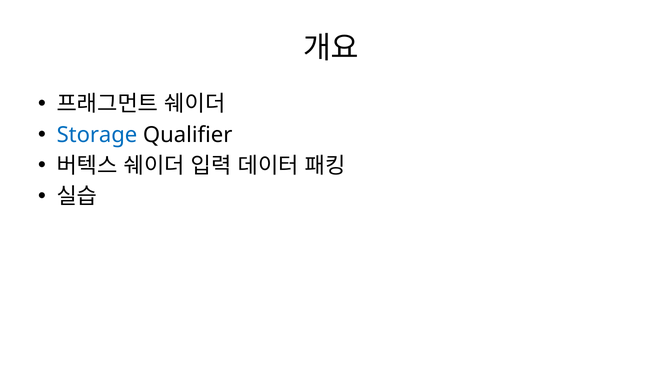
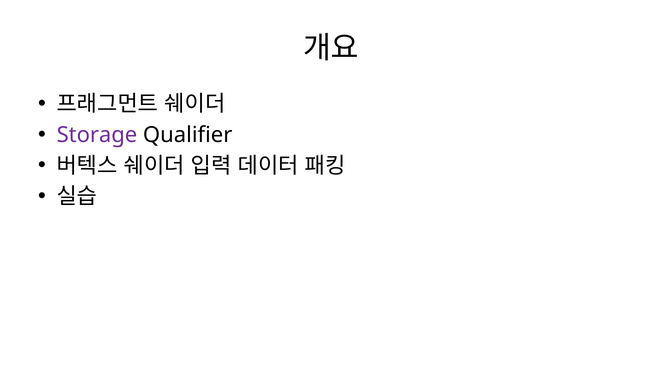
Storage colour: blue -> purple
